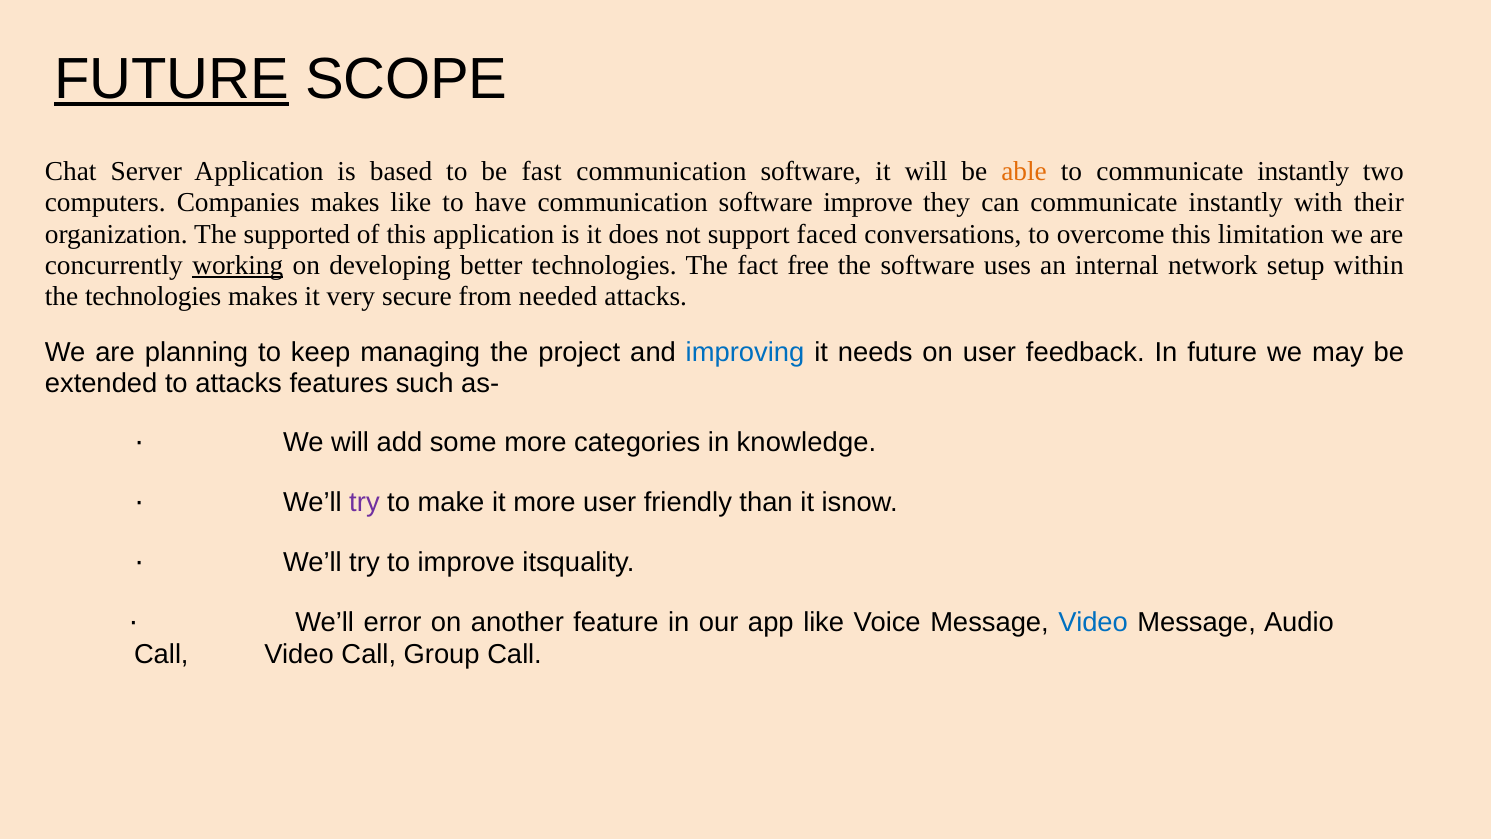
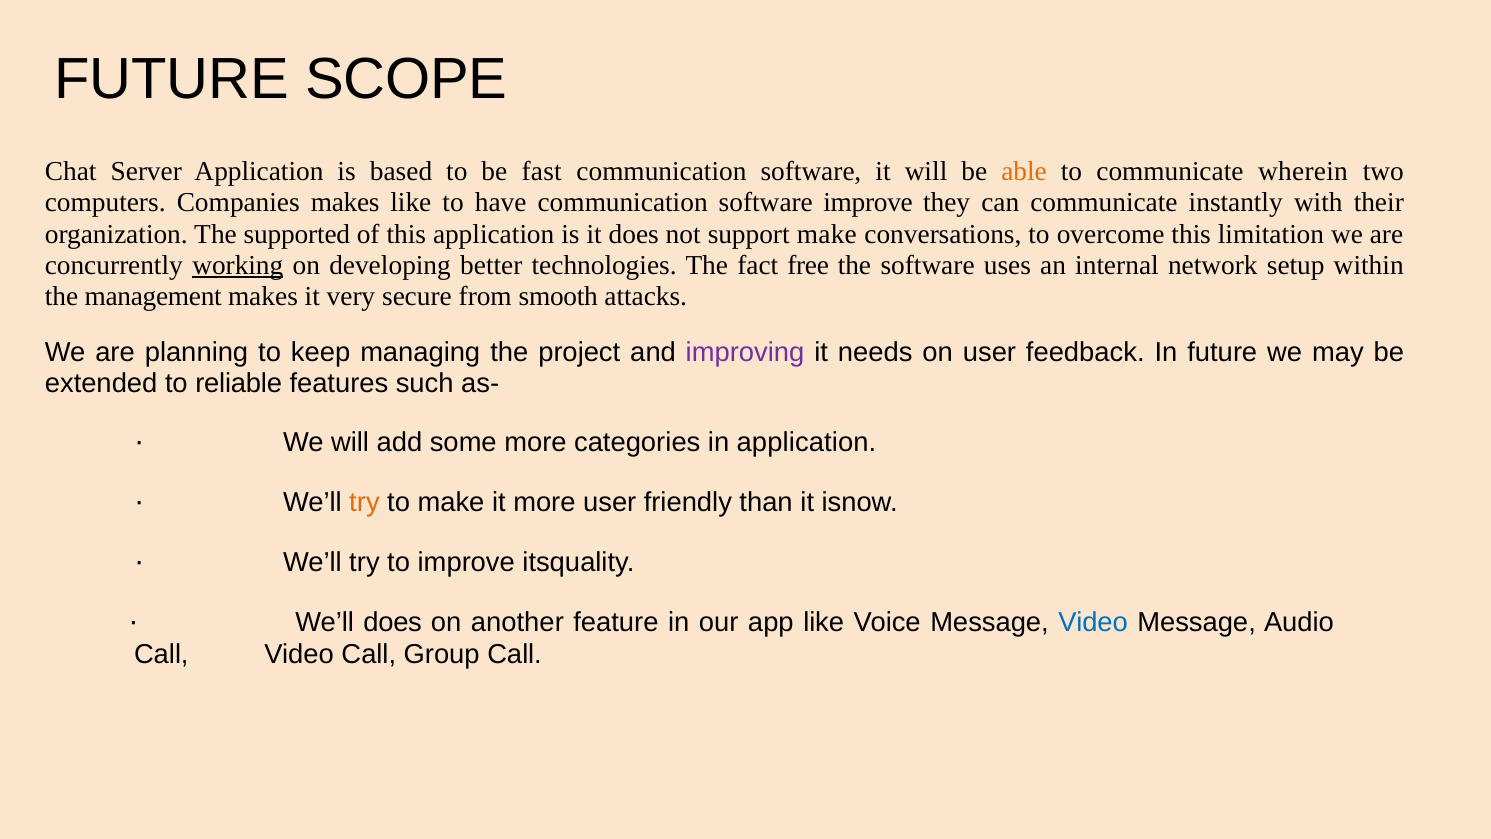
FUTURE at (172, 79) underline: present -> none
to communicate instantly: instantly -> wherein
support faced: faced -> make
the technologies: technologies -> management
needed: needed -> smooth
improving colour: blue -> purple
to attacks: attacks -> reliable
in knowledge: knowledge -> application
try at (364, 503) colour: purple -> orange
We’ll error: error -> does
